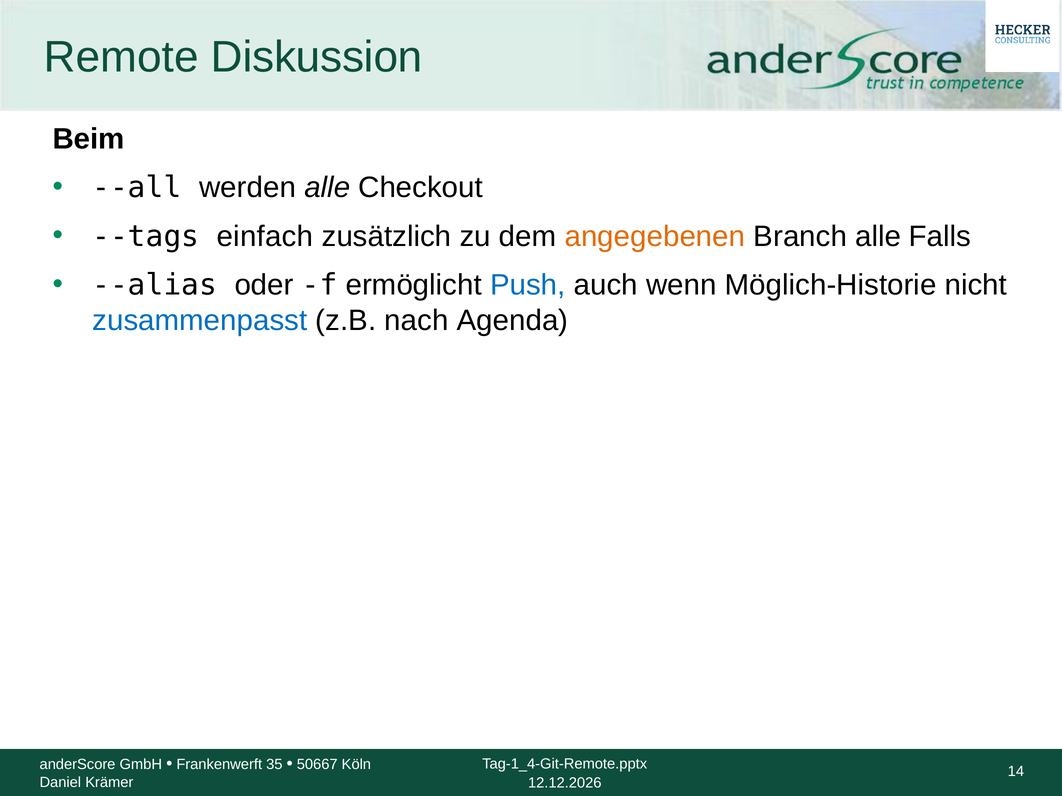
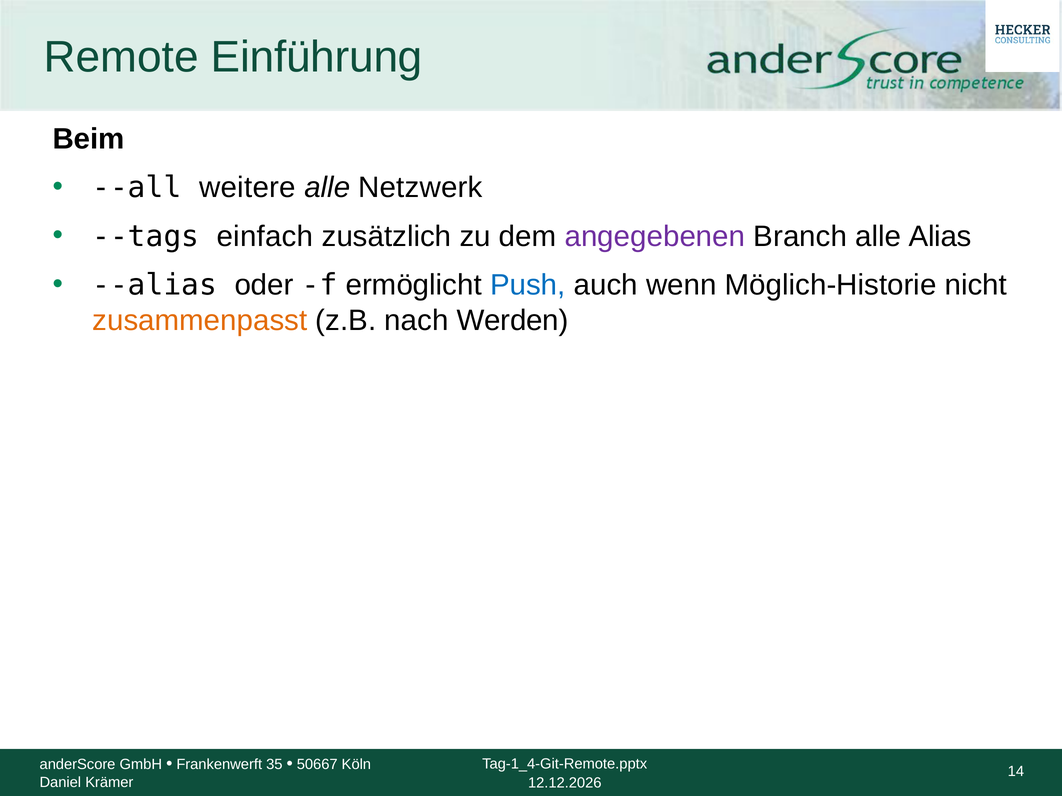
Diskussion: Diskussion -> Einführung
werden: werden -> weitere
Checkout: Checkout -> Netzwerk
angegebenen colour: orange -> purple
Falls: Falls -> Alias
zusammenpasst colour: blue -> orange
Agenda: Agenda -> Werden
